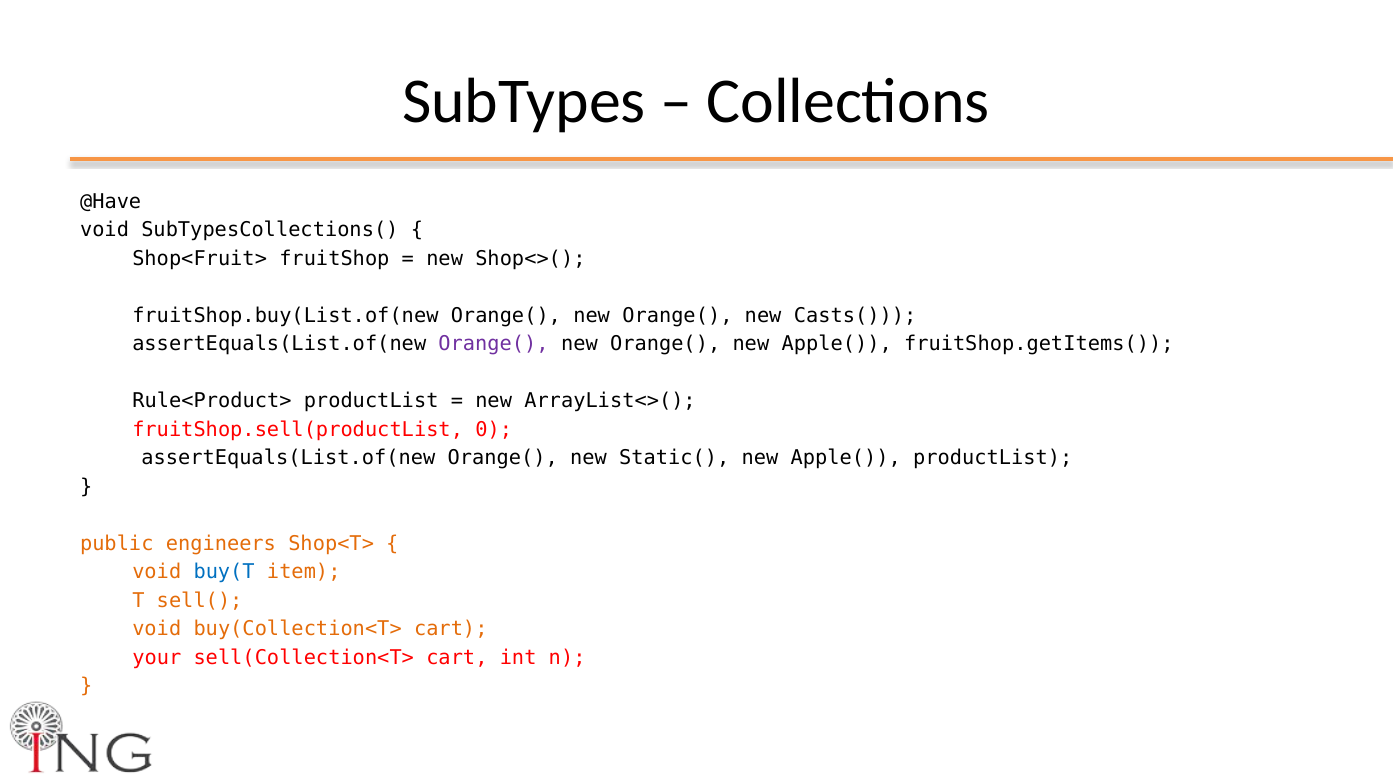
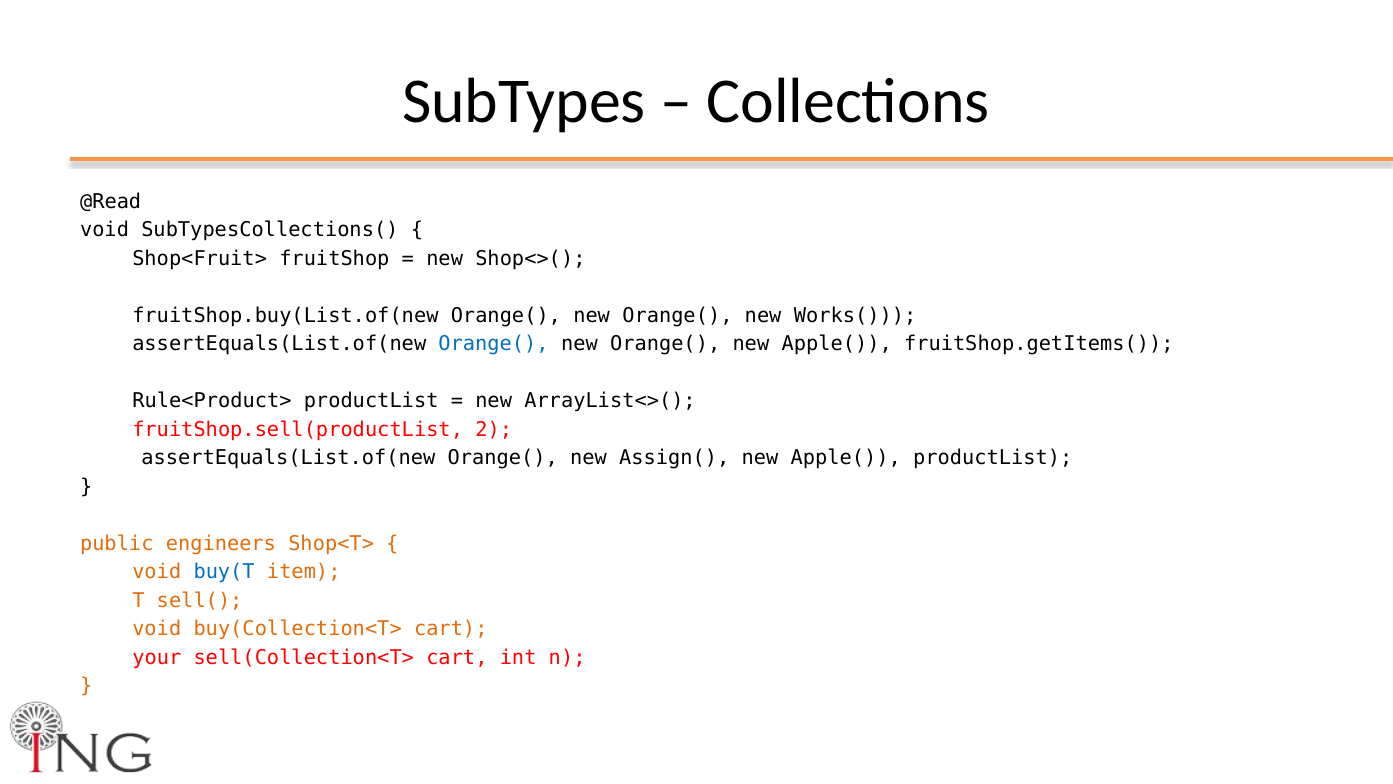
@Have: @Have -> @Read
Casts(: Casts( -> Works(
Orange( at (494, 344) colour: purple -> blue
0: 0 -> 2
Static(: Static( -> Assign(
